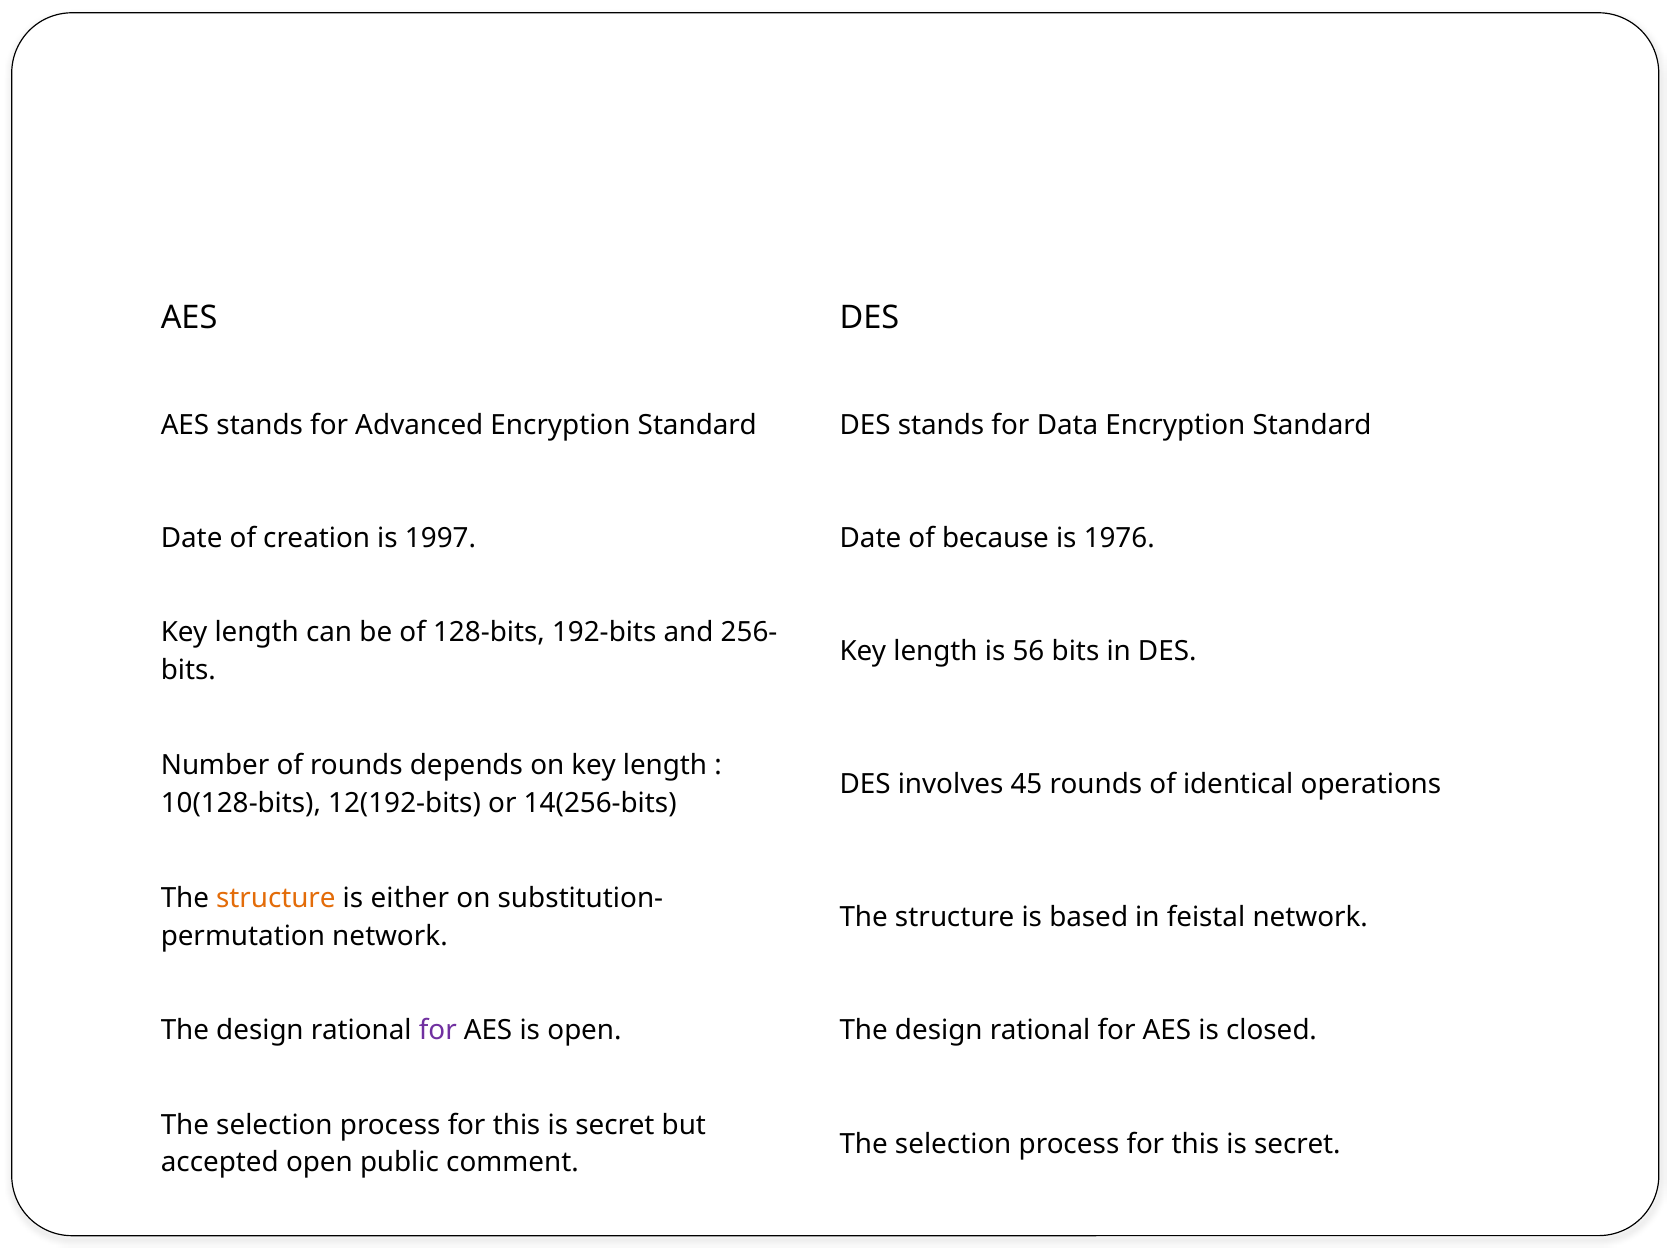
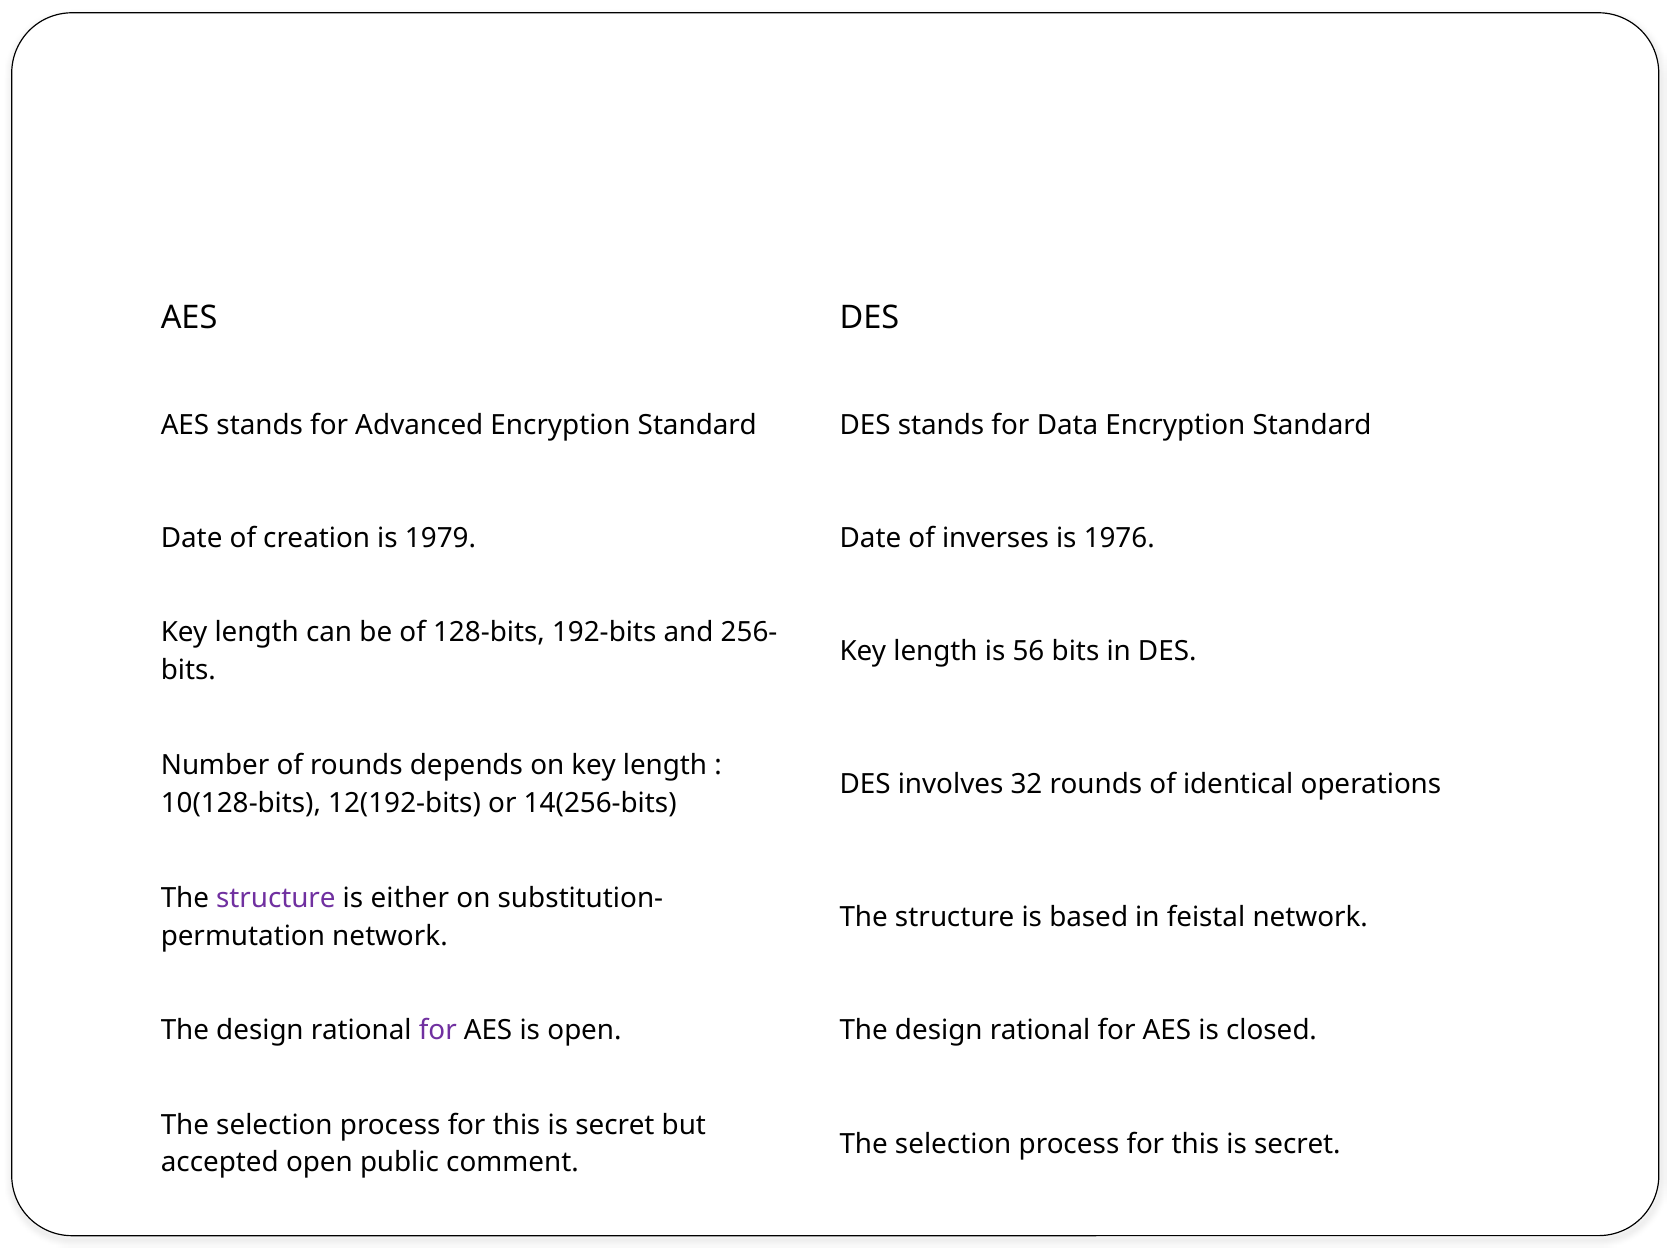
1997: 1997 -> 1979
because: because -> inverses
45: 45 -> 32
structure at (276, 899) colour: orange -> purple
